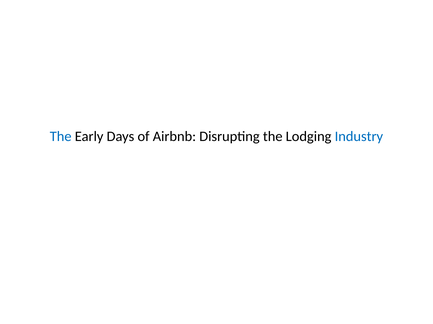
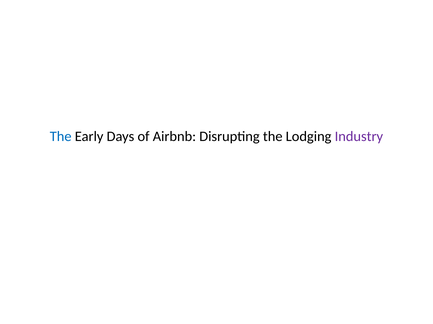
Industry colour: blue -> purple
